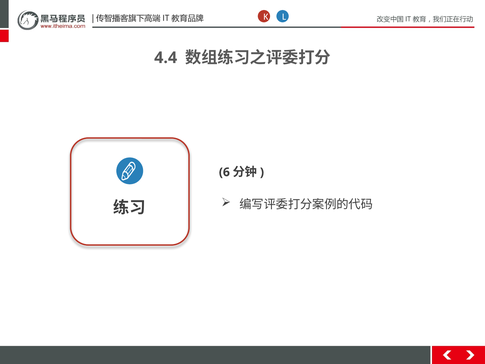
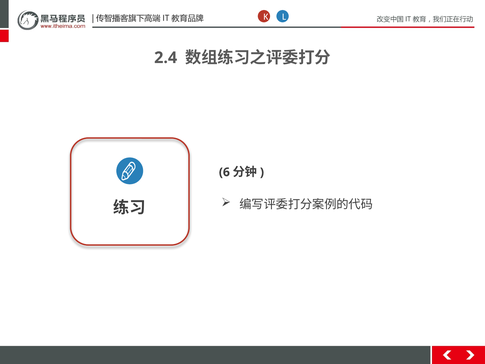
4.4: 4.4 -> 2.4
